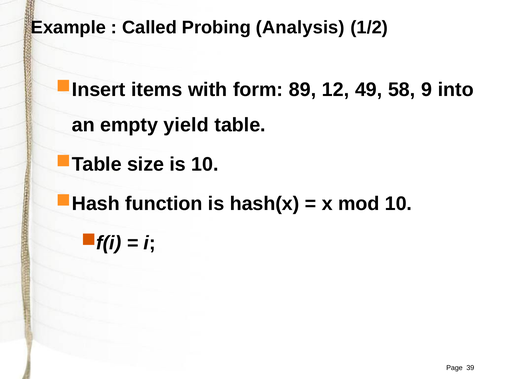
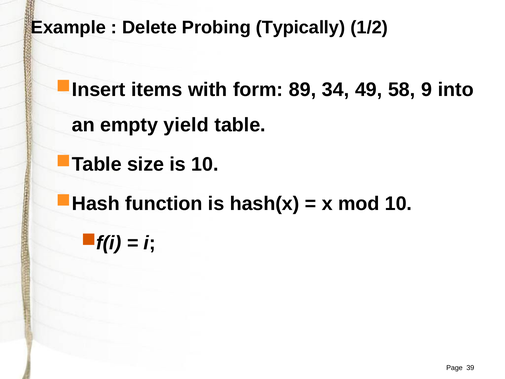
Called: Called -> Delete
Analysis: Analysis -> Typically
12: 12 -> 34
